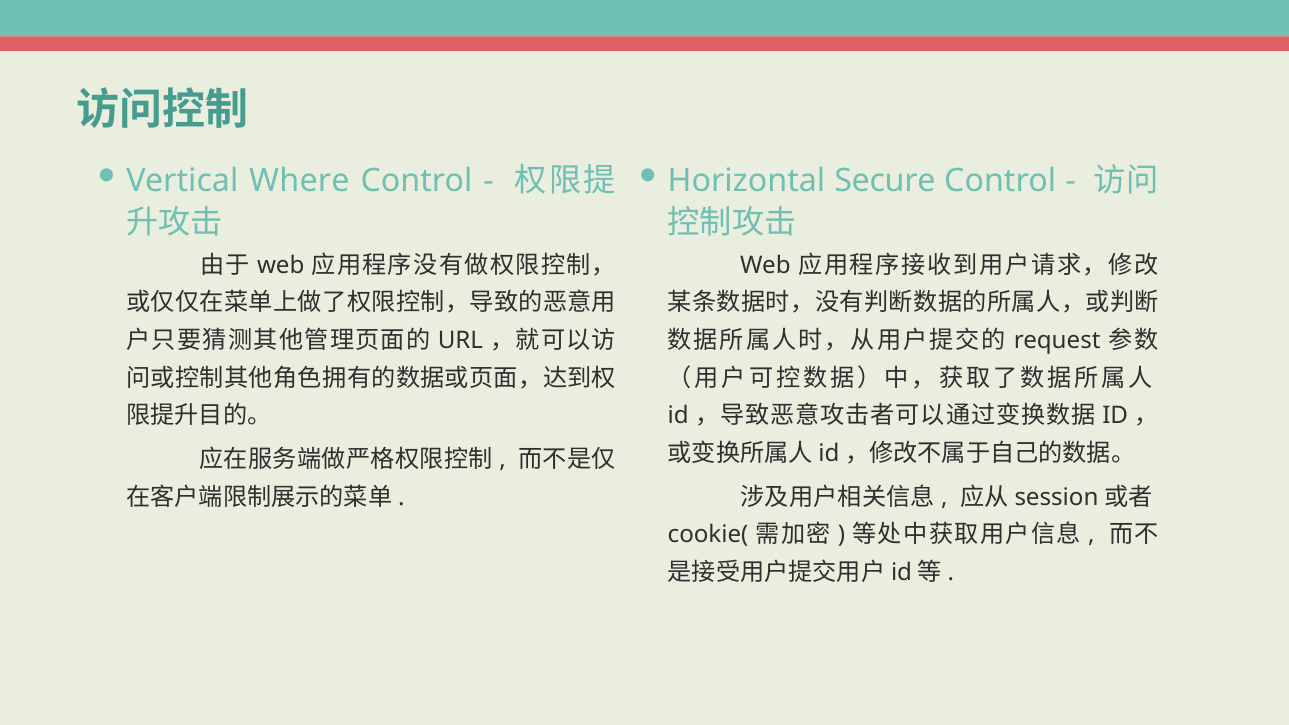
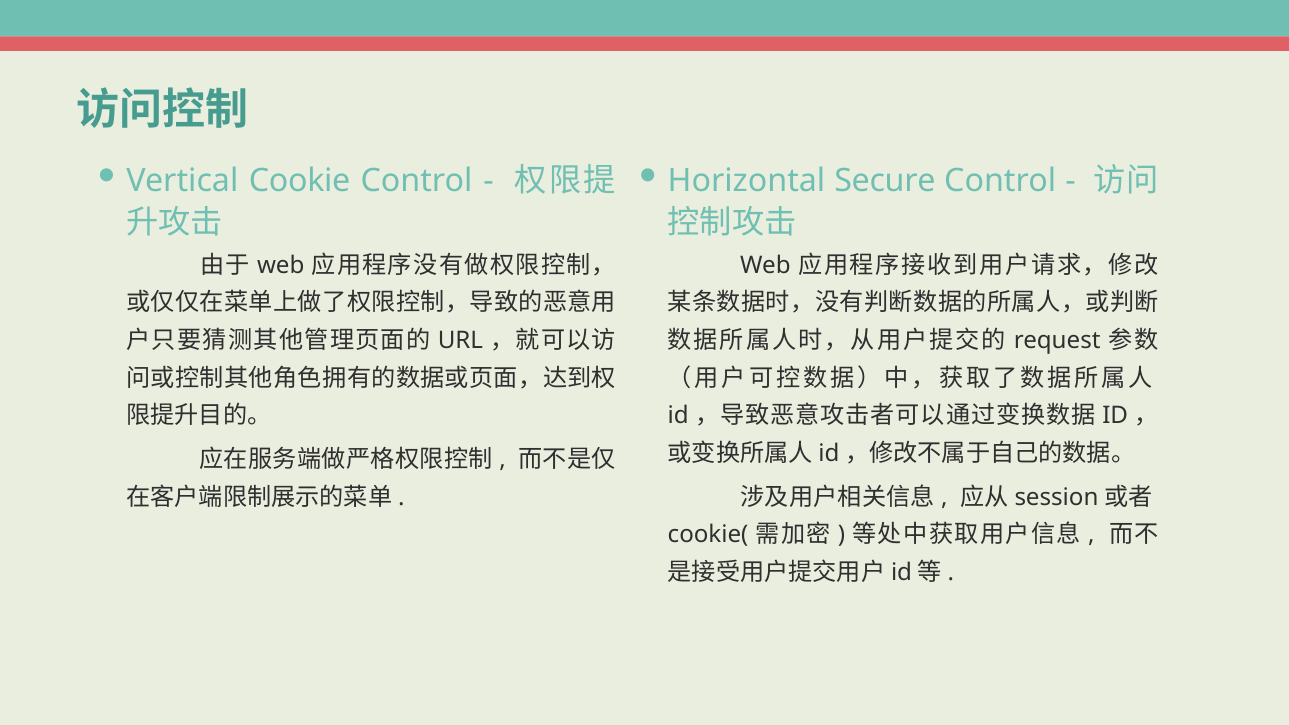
Where: Where -> Cookie
